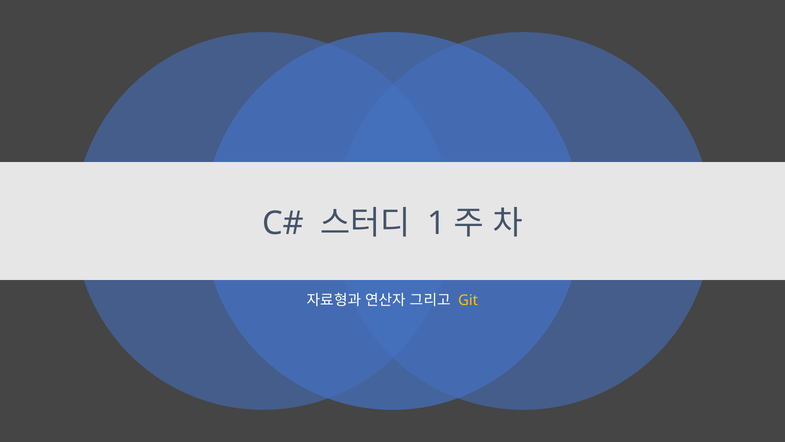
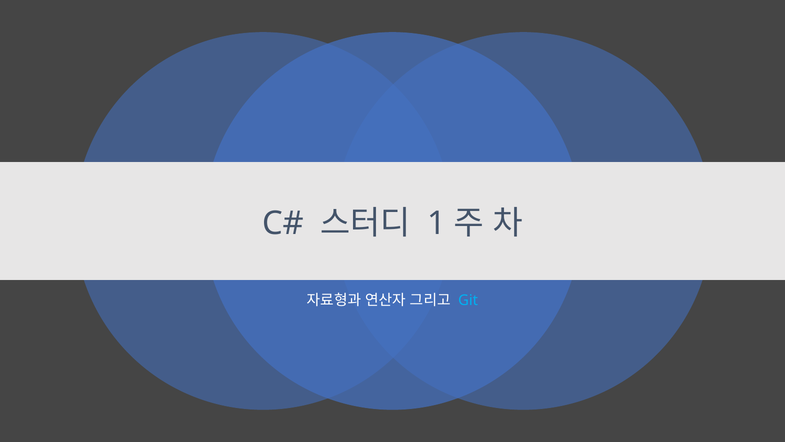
Git colour: yellow -> light blue
